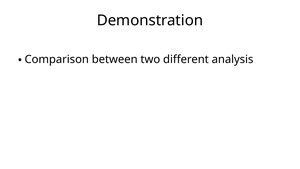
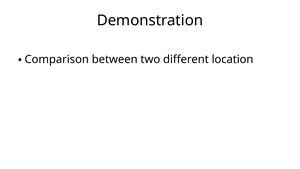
analysis: analysis -> location
